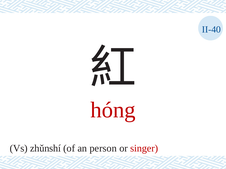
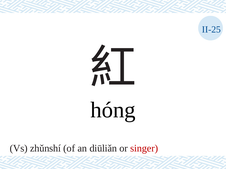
II-40: II-40 -> II-25
hóng colour: red -> black
person: person -> diūliǎn
